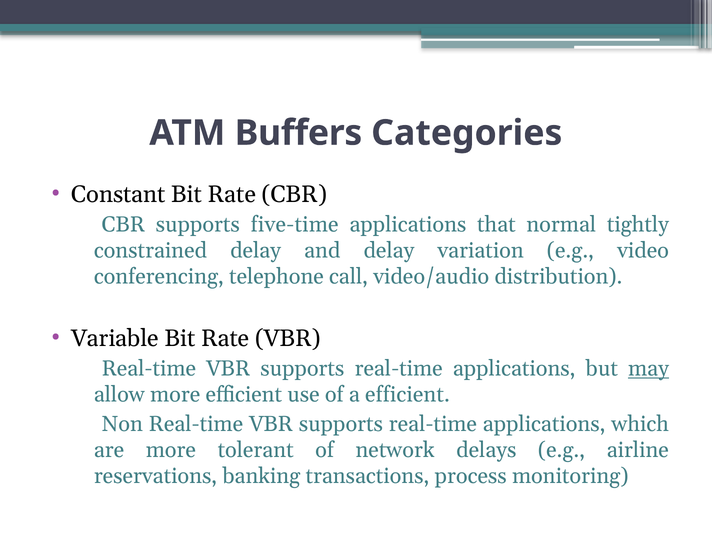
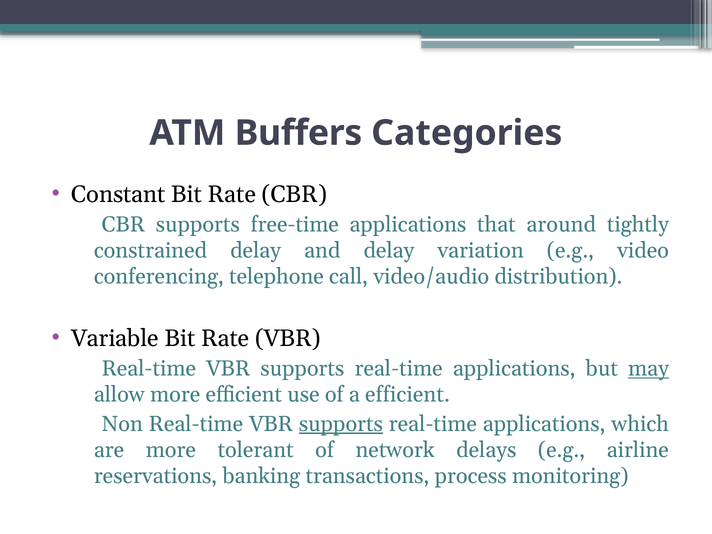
five-time: five-time -> free-time
normal: normal -> around
supports at (341, 424) underline: none -> present
